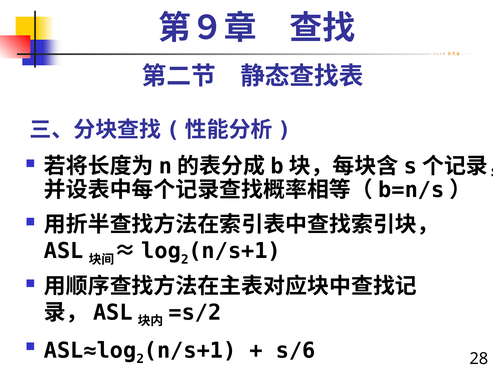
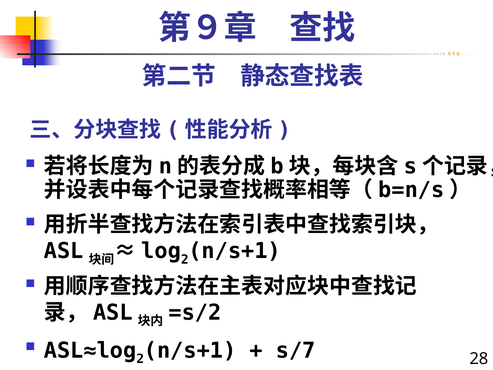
s/6: s/6 -> s/7
